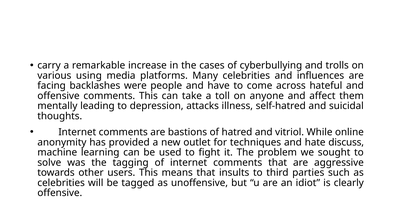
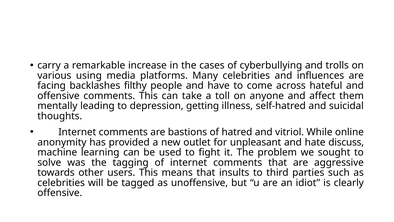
were: were -> filthy
attacks: attacks -> getting
techniques: techniques -> unpleasant
